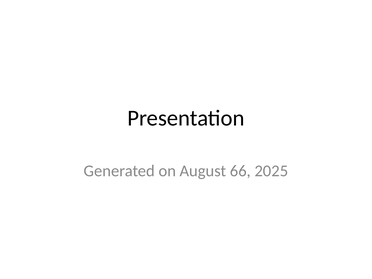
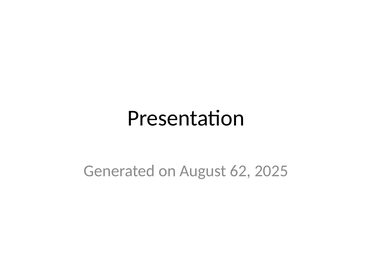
66: 66 -> 62
